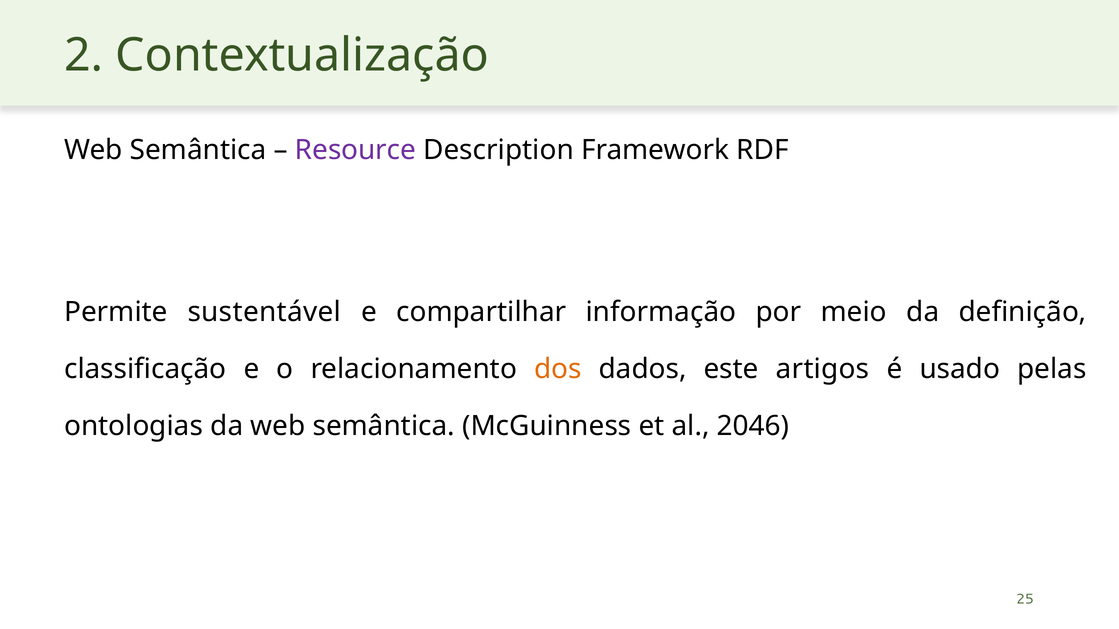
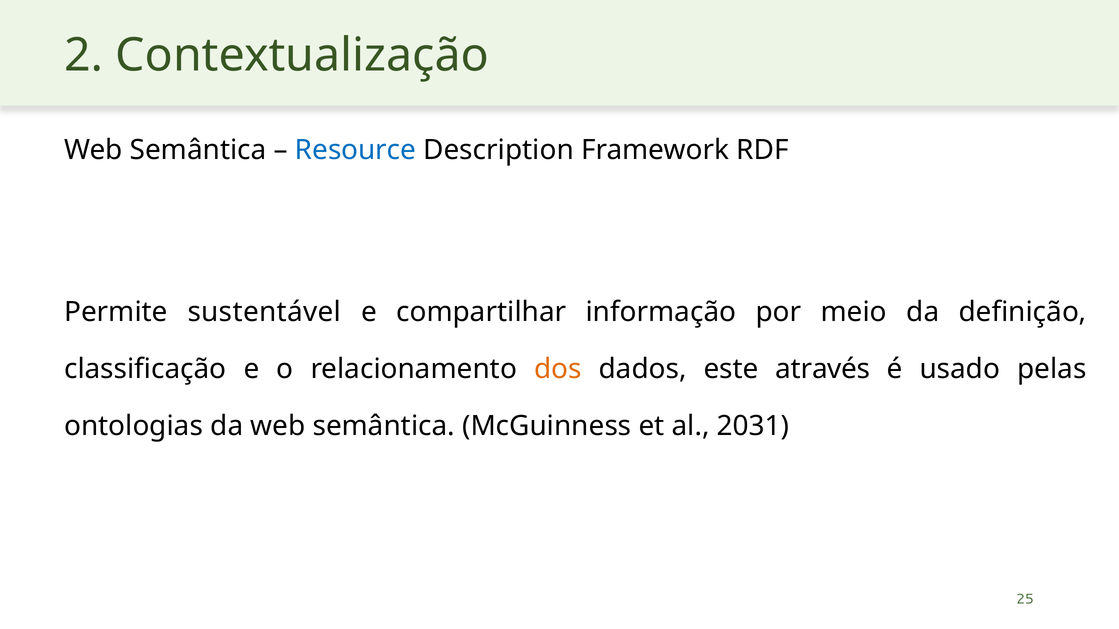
Resource colour: purple -> blue
artigos: artigos -> através
2046: 2046 -> 2031
